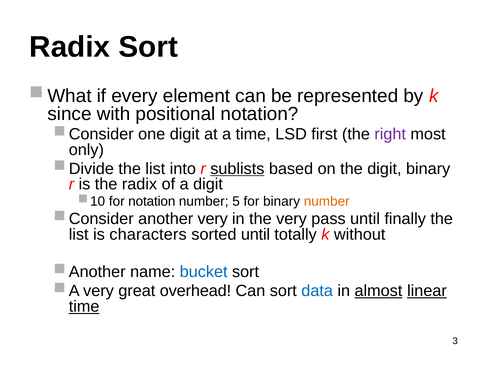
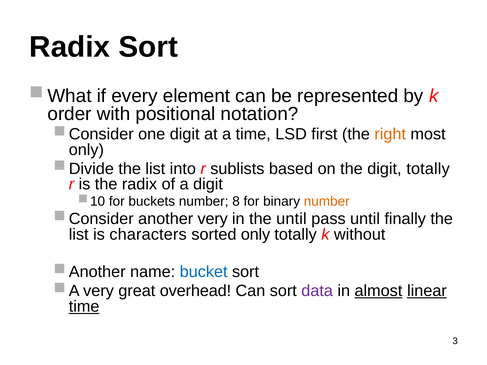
since: since -> order
right colour: purple -> orange
sublists underline: present -> none
digit binary: binary -> totally
for notation: notation -> buckets
5: 5 -> 8
the very: very -> until
sorted until: until -> only
data colour: blue -> purple
